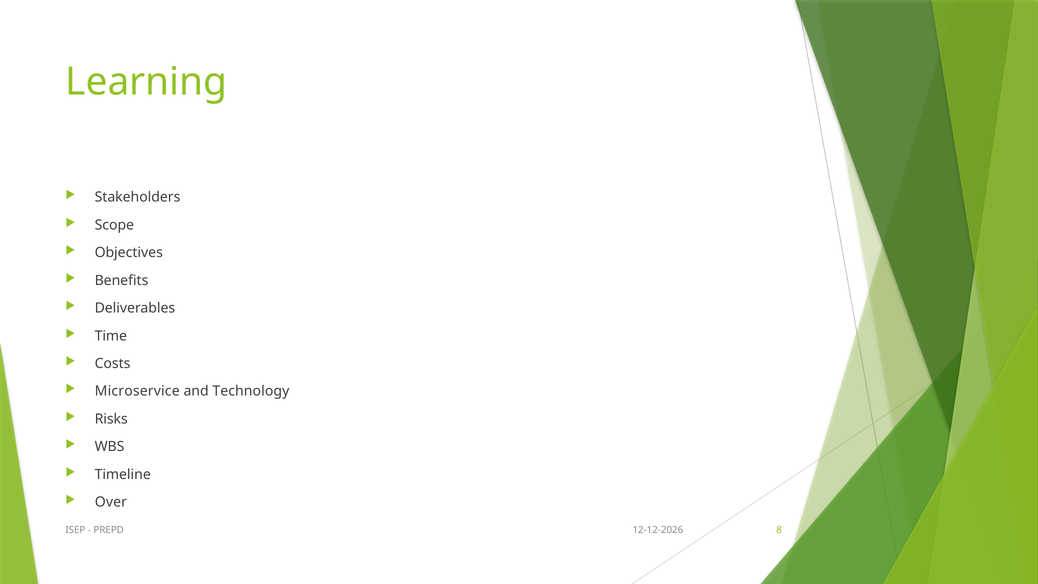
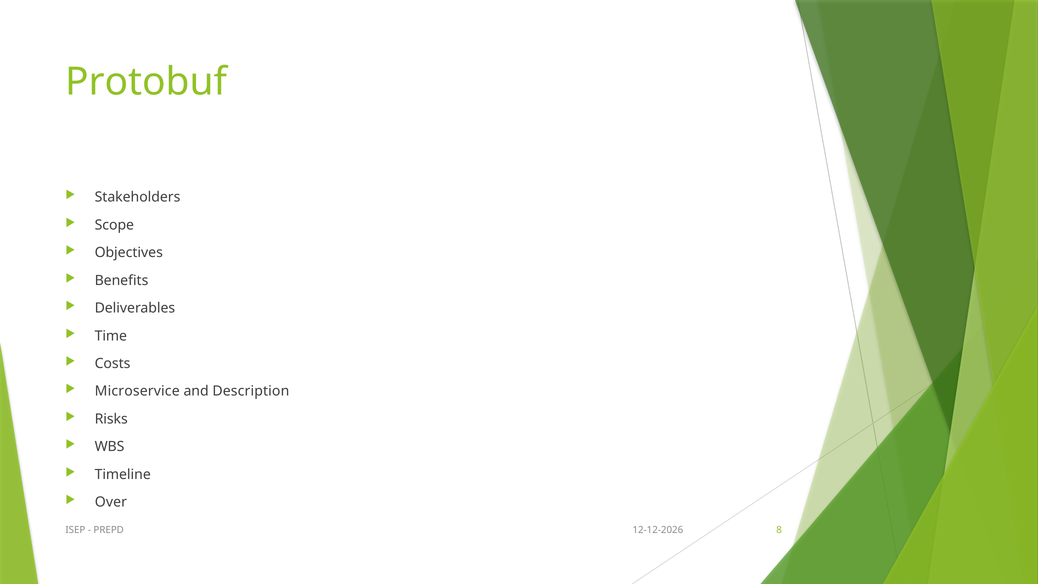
Learning: Learning -> Protobuf
Technology: Technology -> Description
